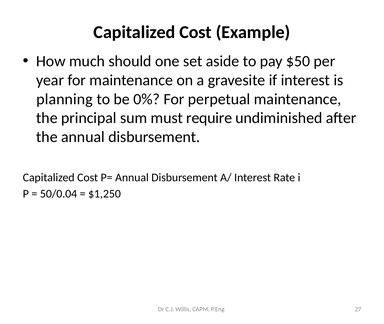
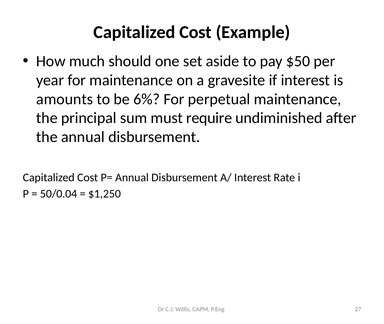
planning: planning -> amounts
0%: 0% -> 6%
